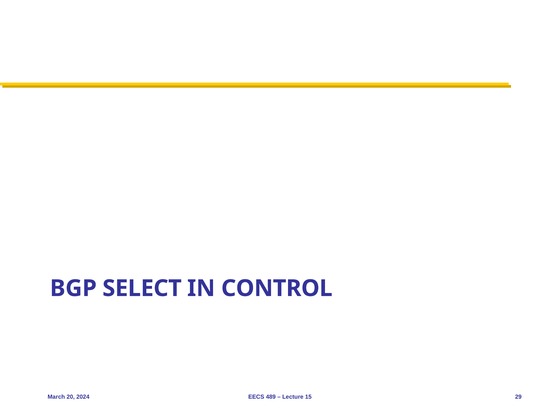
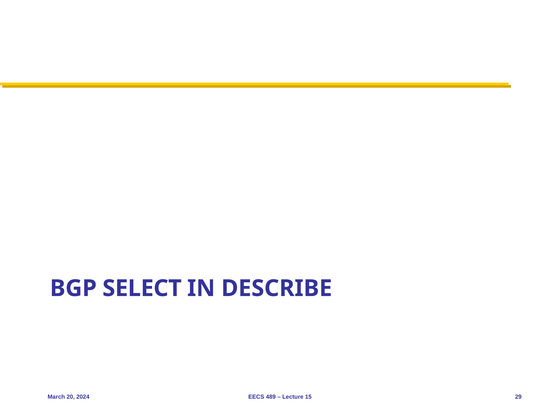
CONTROL: CONTROL -> DESCRIBE
